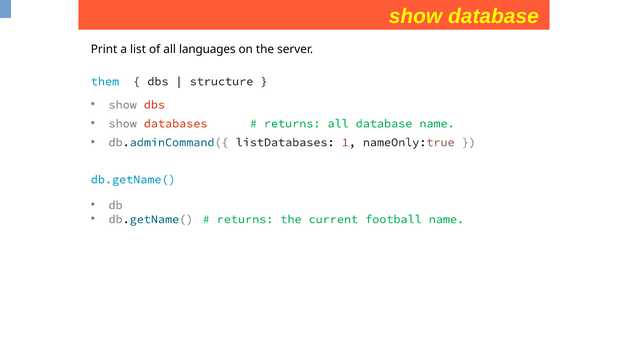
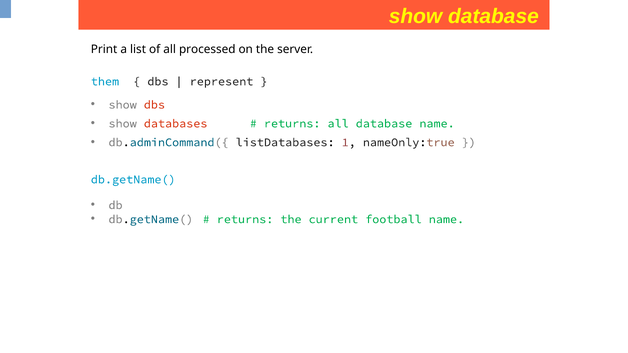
languages: languages -> processed
structure: structure -> represent
